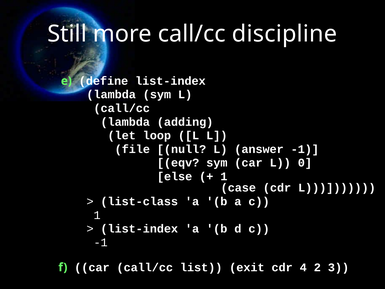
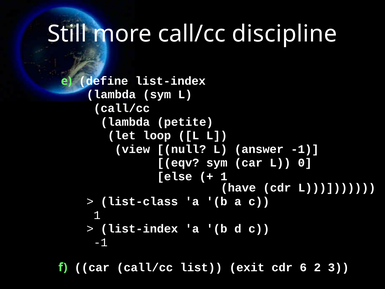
adding: adding -> petite
file: file -> view
case: case -> have
4: 4 -> 6
